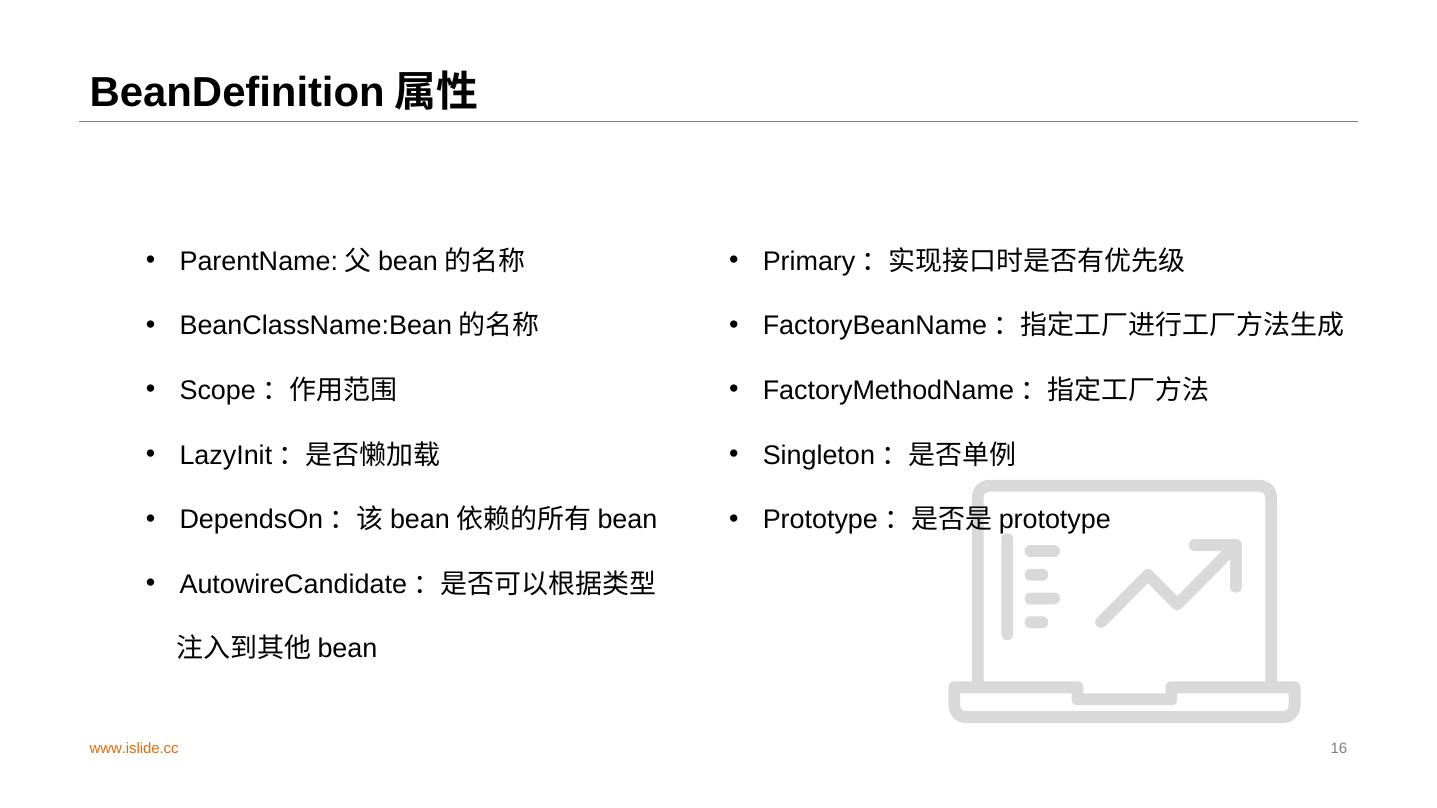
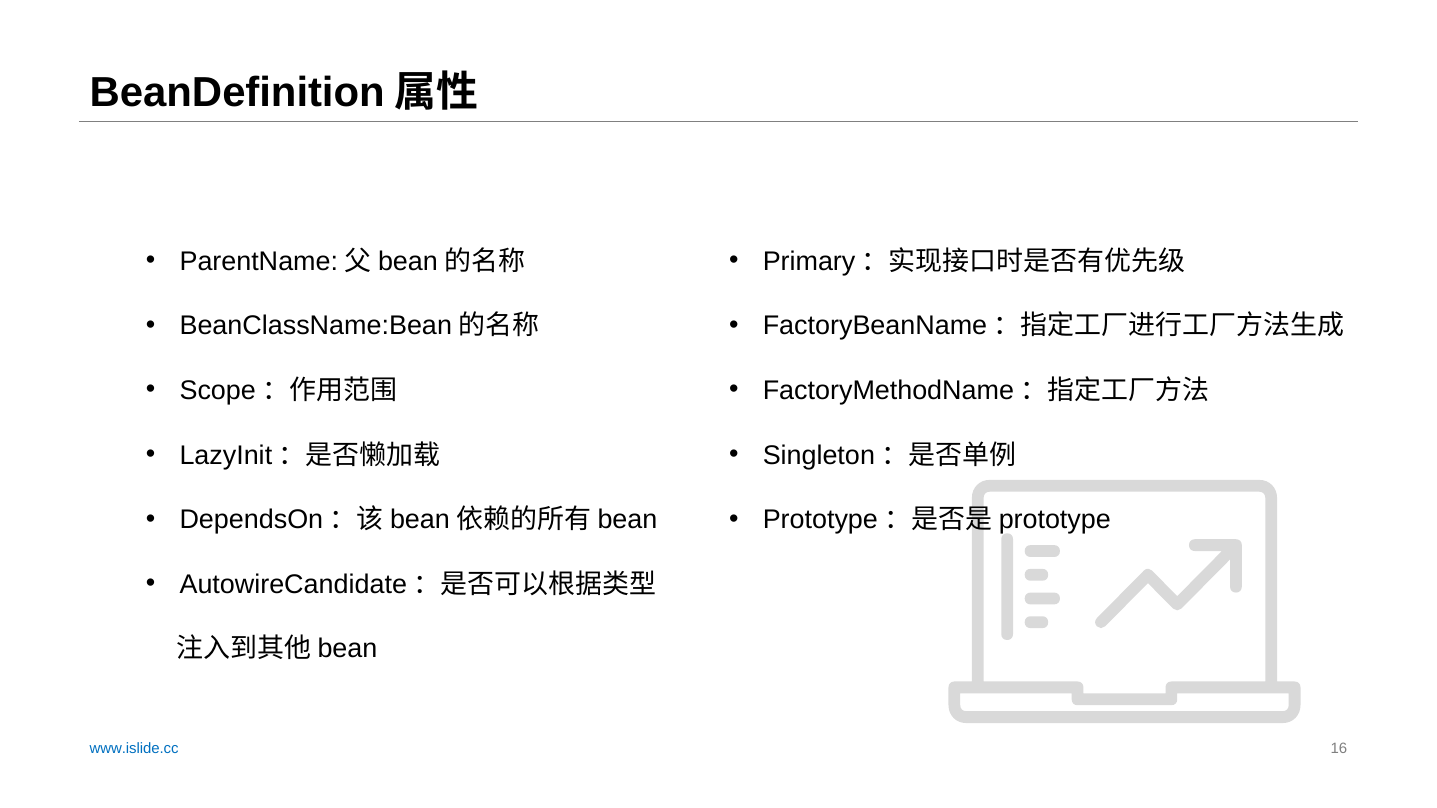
www.islide.cc colour: orange -> blue
